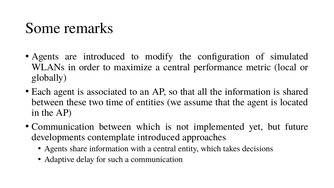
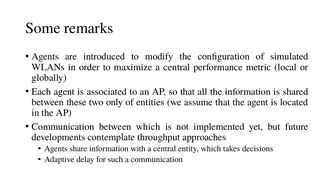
time: time -> only
contemplate introduced: introduced -> throughput
